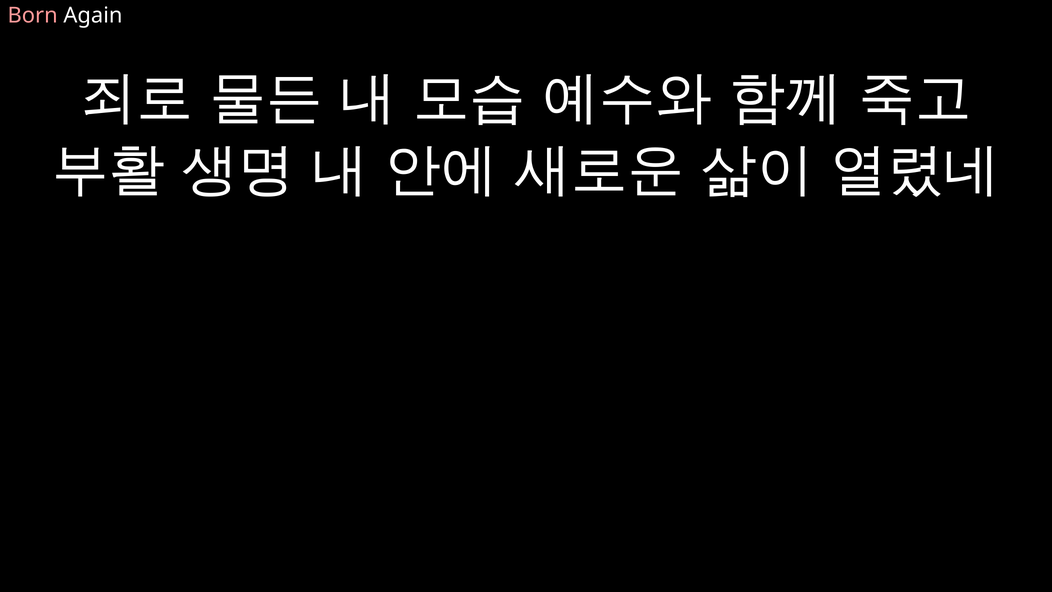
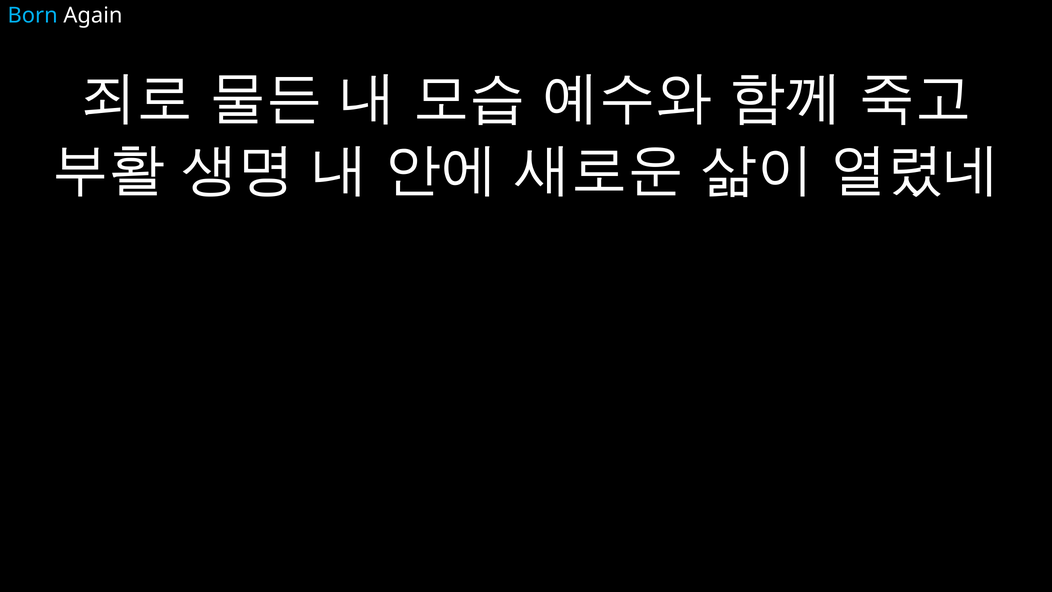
Born colour: pink -> light blue
